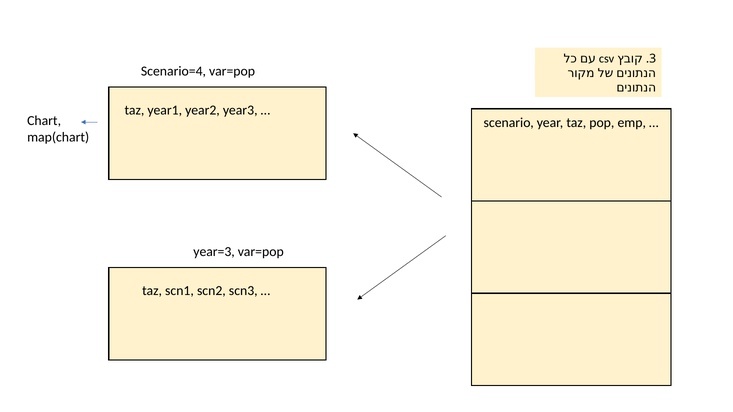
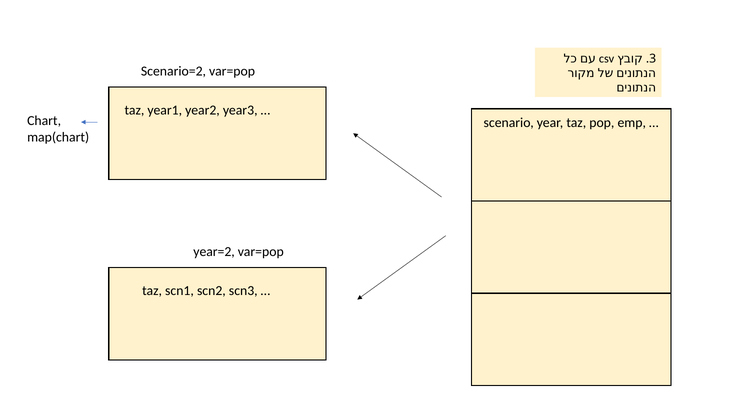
Scenario=4: Scenario=4 -> Scenario=2
year=3: year=3 -> year=2
